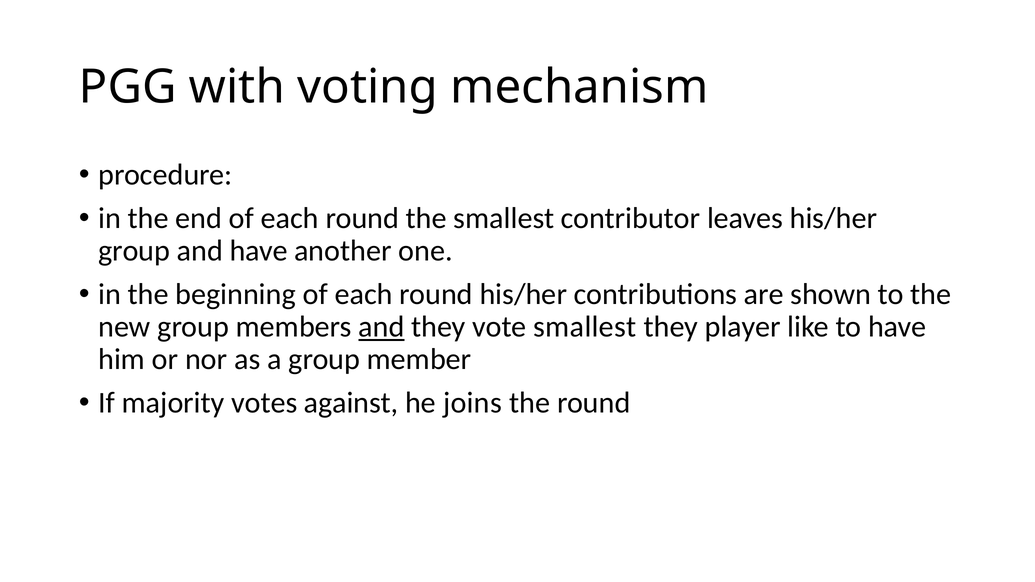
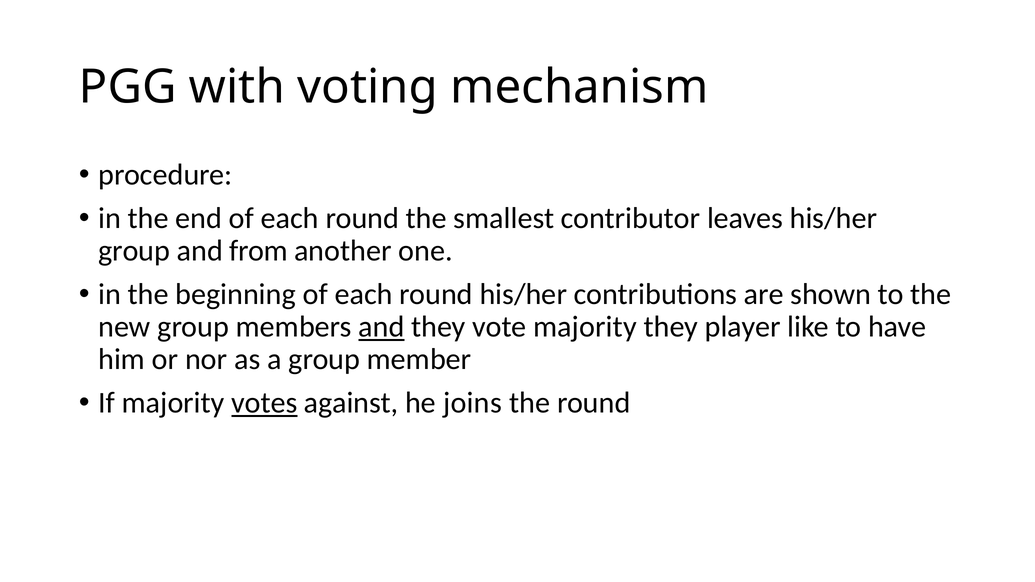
and have: have -> from
vote smallest: smallest -> majority
votes underline: none -> present
